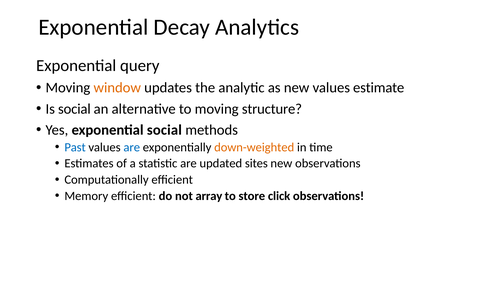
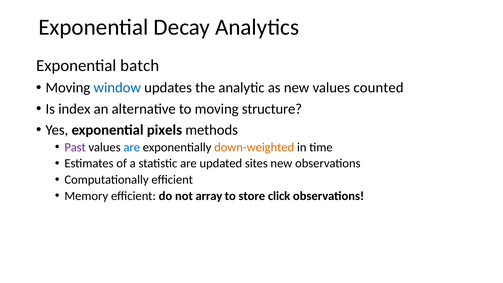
query: query -> batch
window colour: orange -> blue
estimate: estimate -> counted
Is social: social -> index
exponential social: social -> pixels
Past colour: blue -> purple
